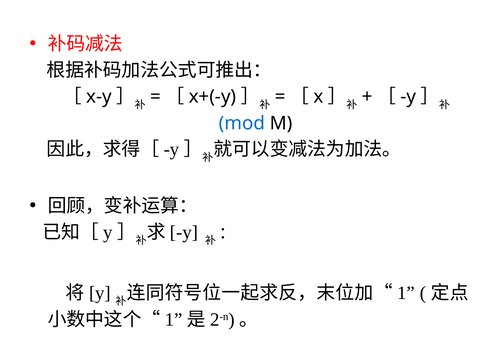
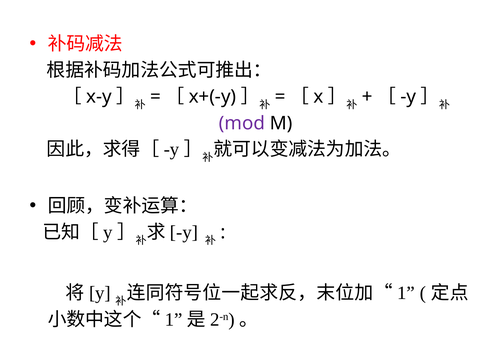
mod colour: blue -> purple
